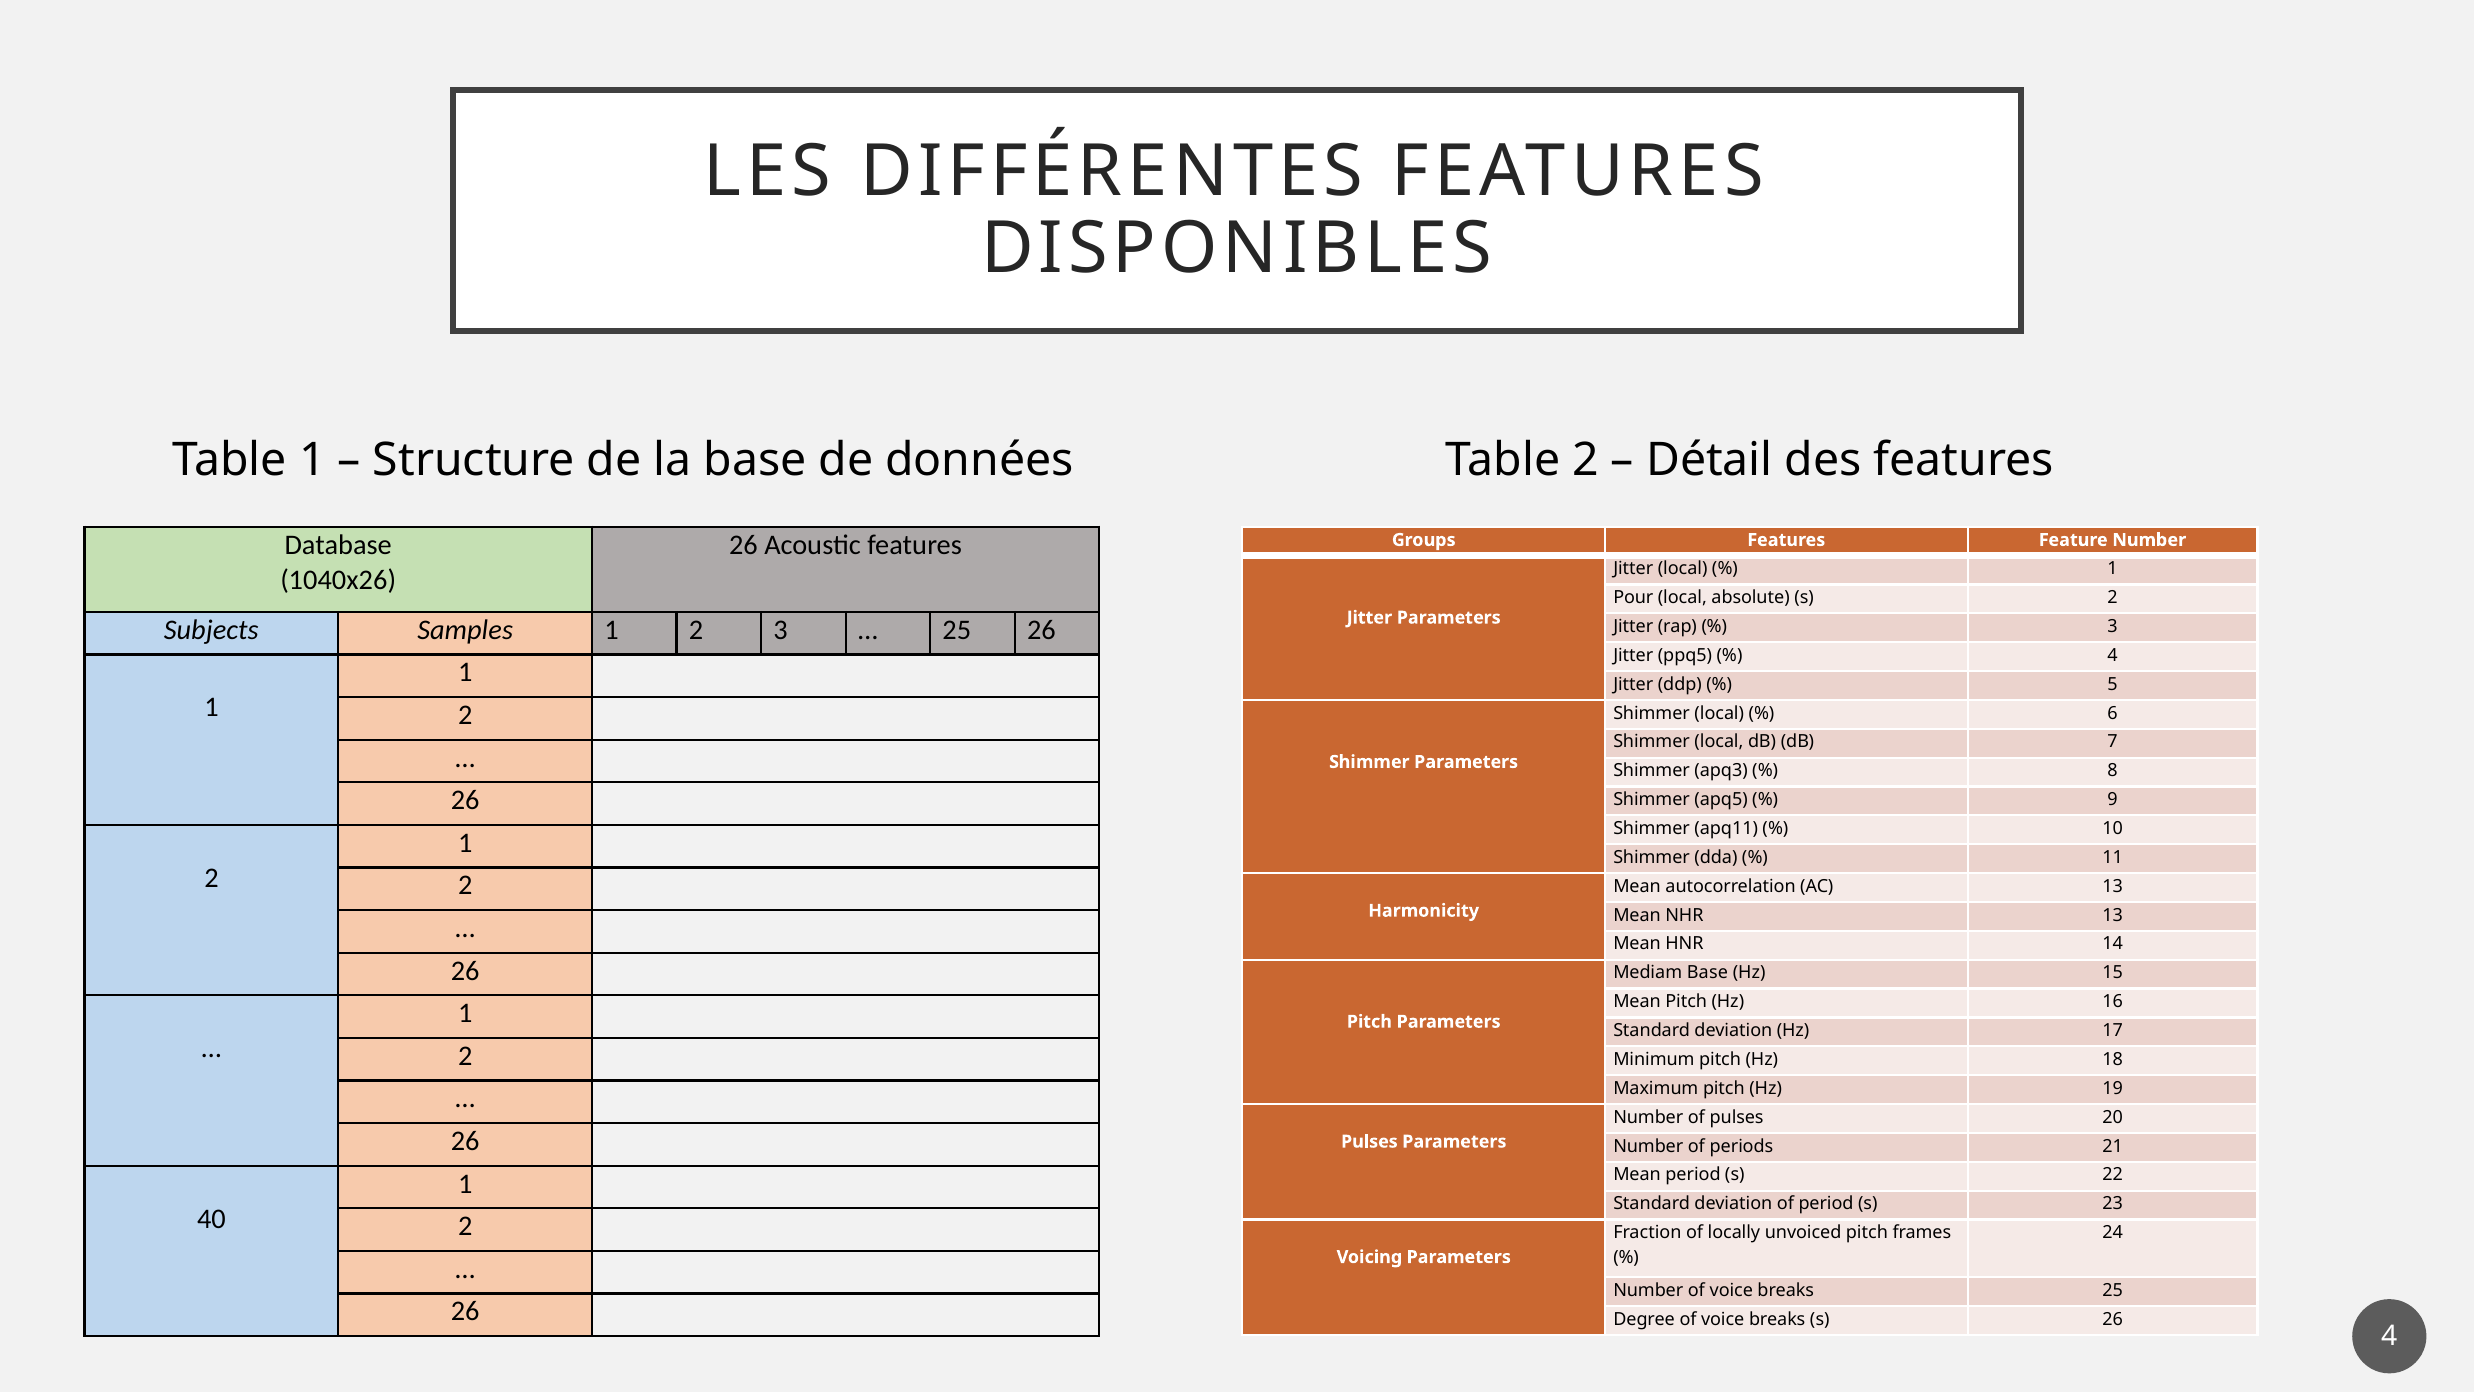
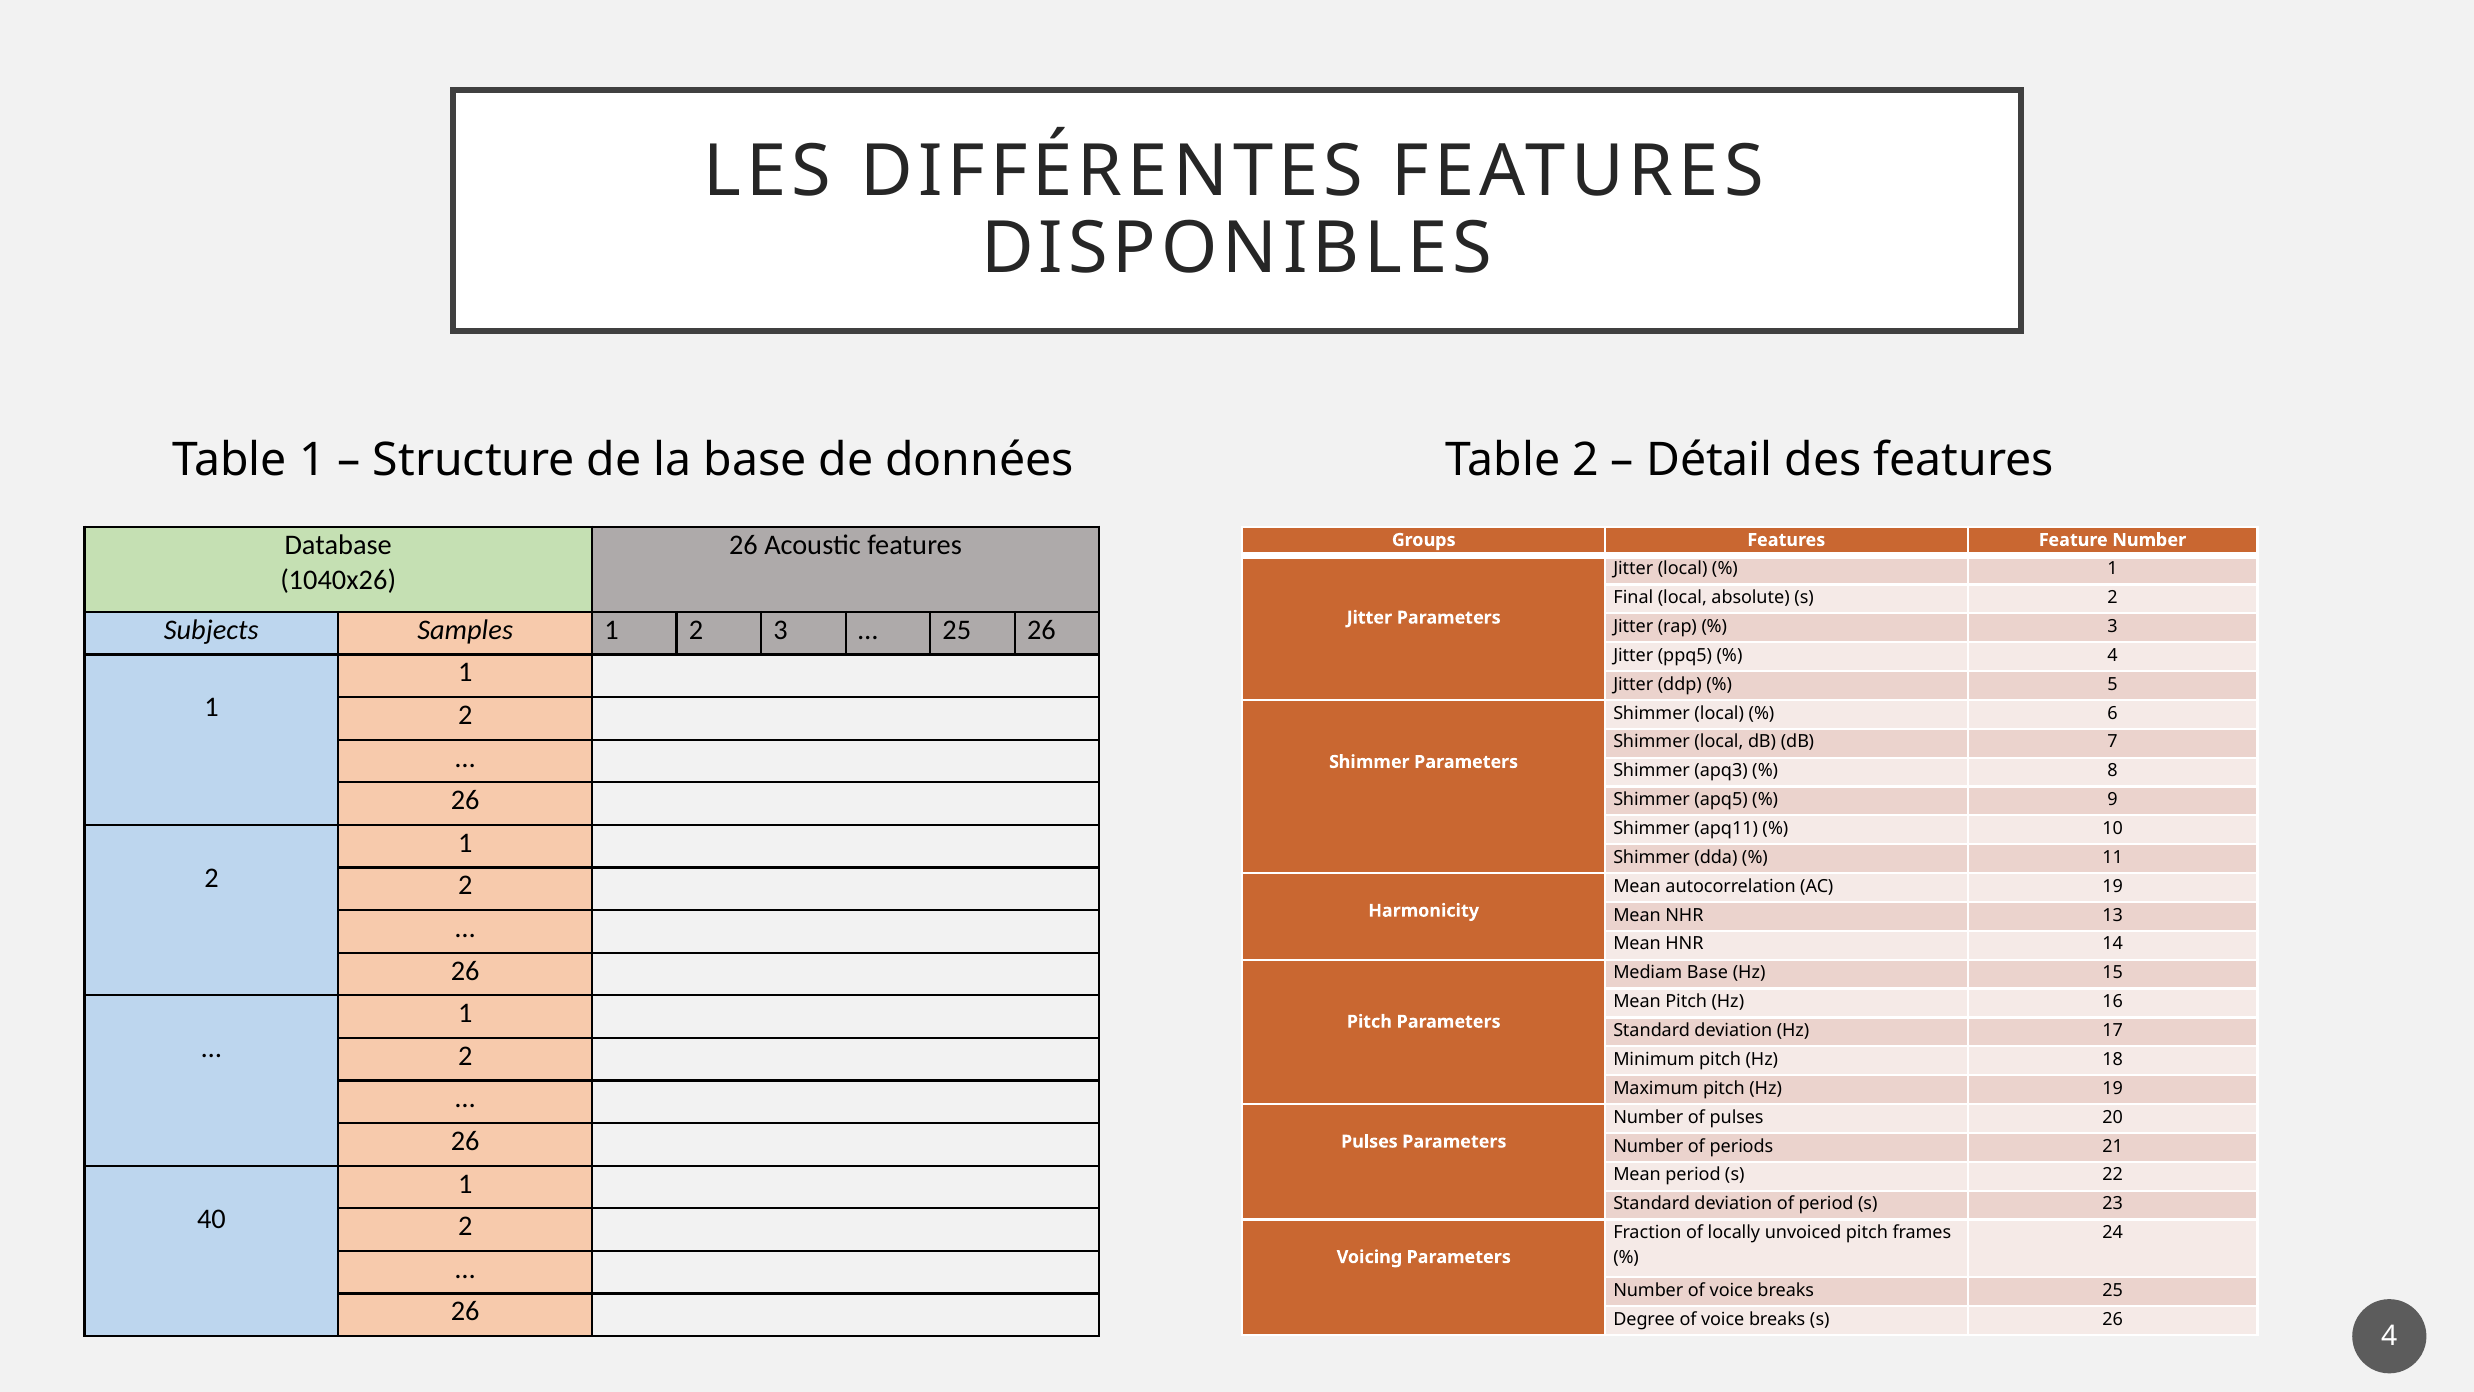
Pour: Pour -> Final
AC 13: 13 -> 19
